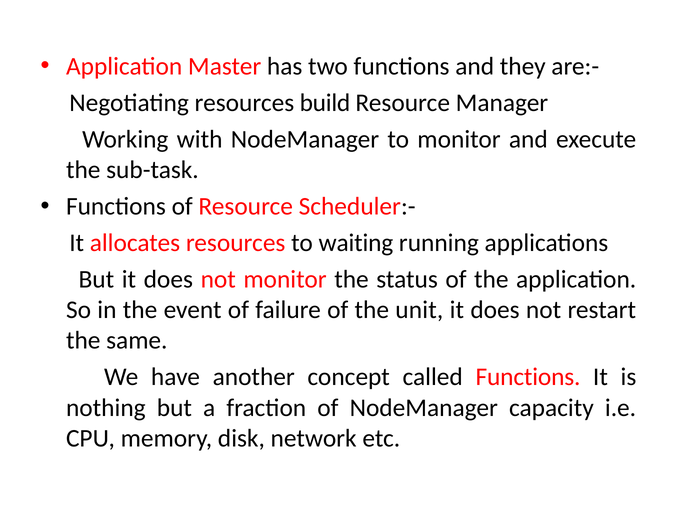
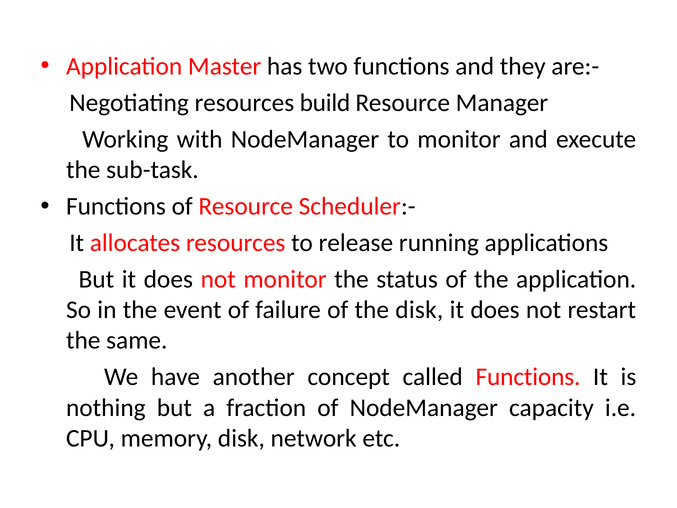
waiting: waiting -> release
the unit: unit -> disk
